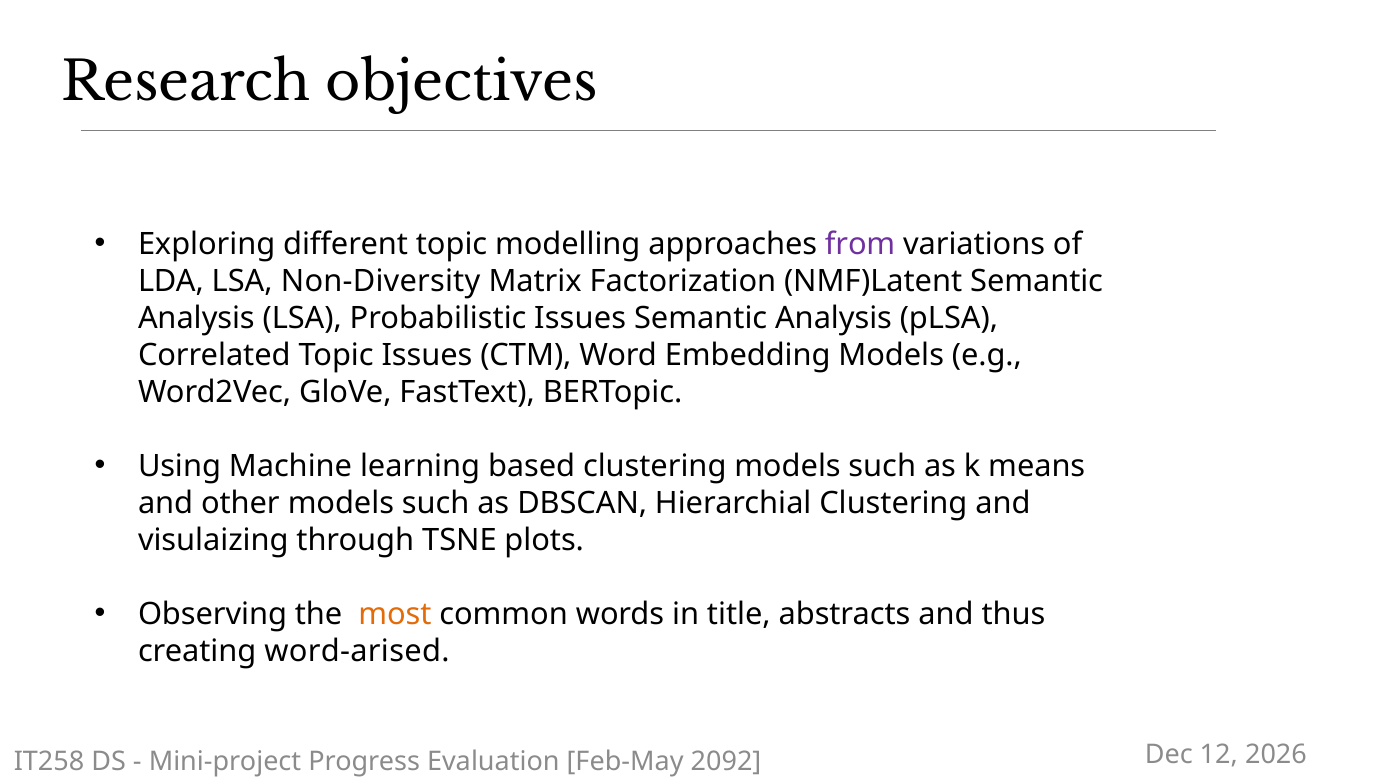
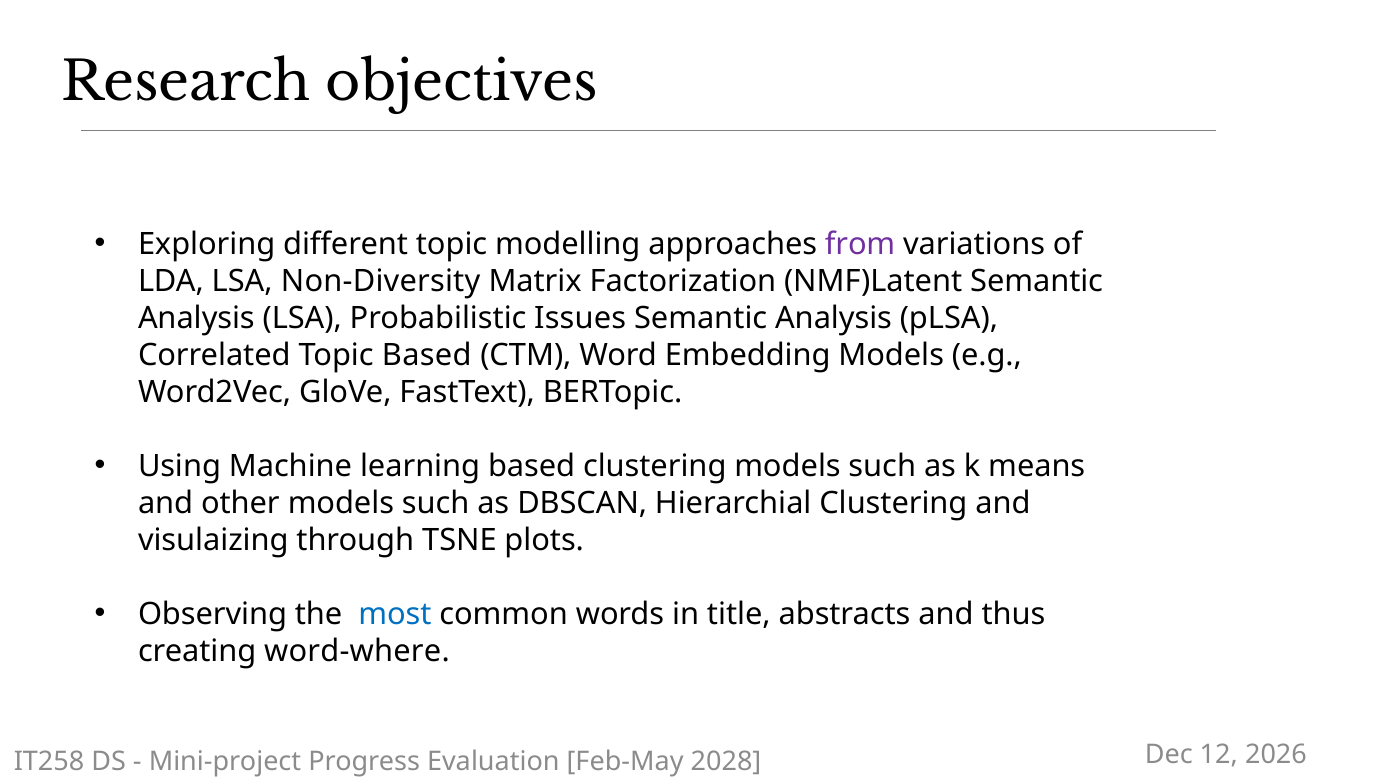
Topic Issues: Issues -> Based
most colour: orange -> blue
word-arised: word-arised -> word-where
2092: 2092 -> 2028
